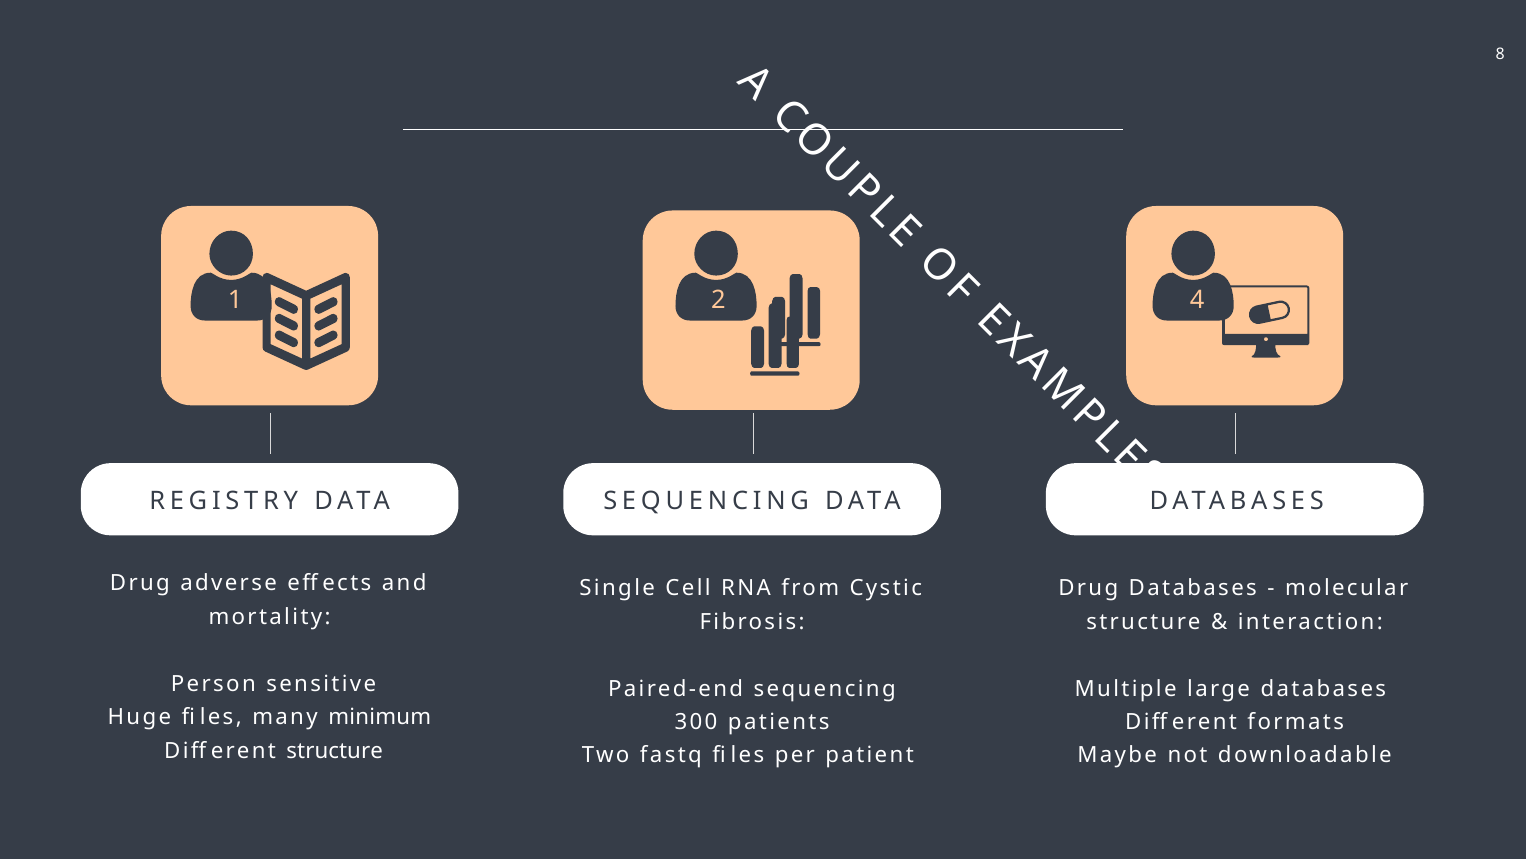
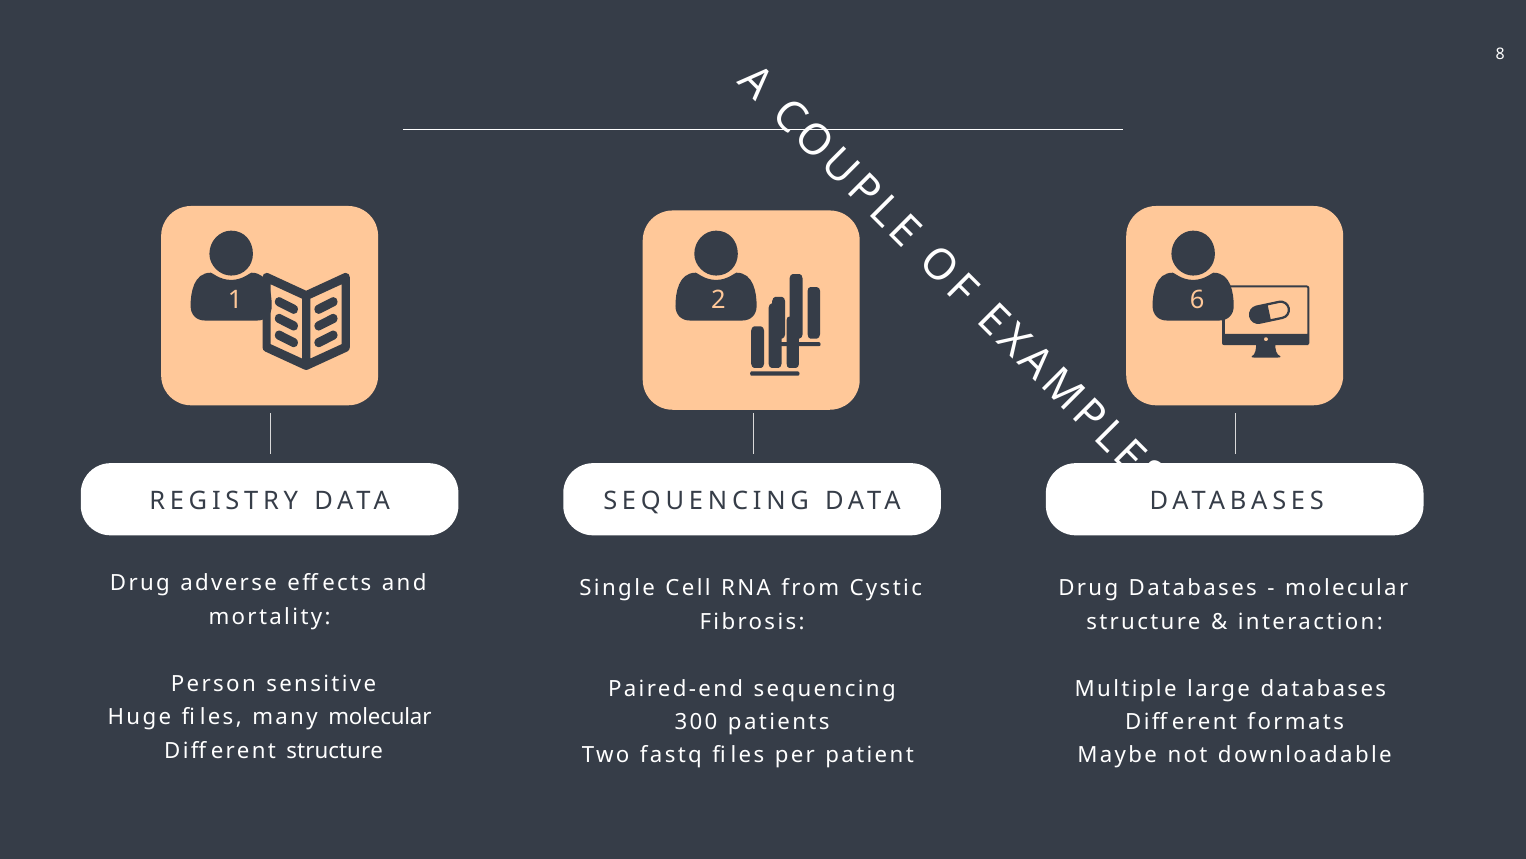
4: 4 -> 6
many minimum: minimum -> molecular
